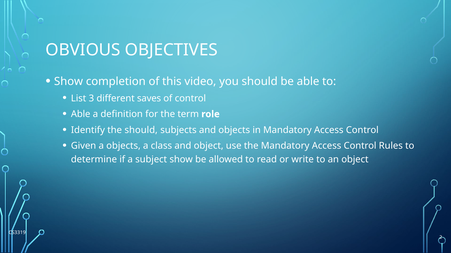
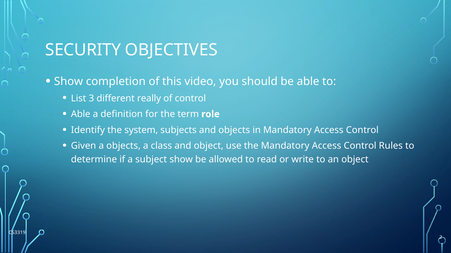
OBVIOUS: OBVIOUS -> SECURITY
saves: saves -> really
the should: should -> system
